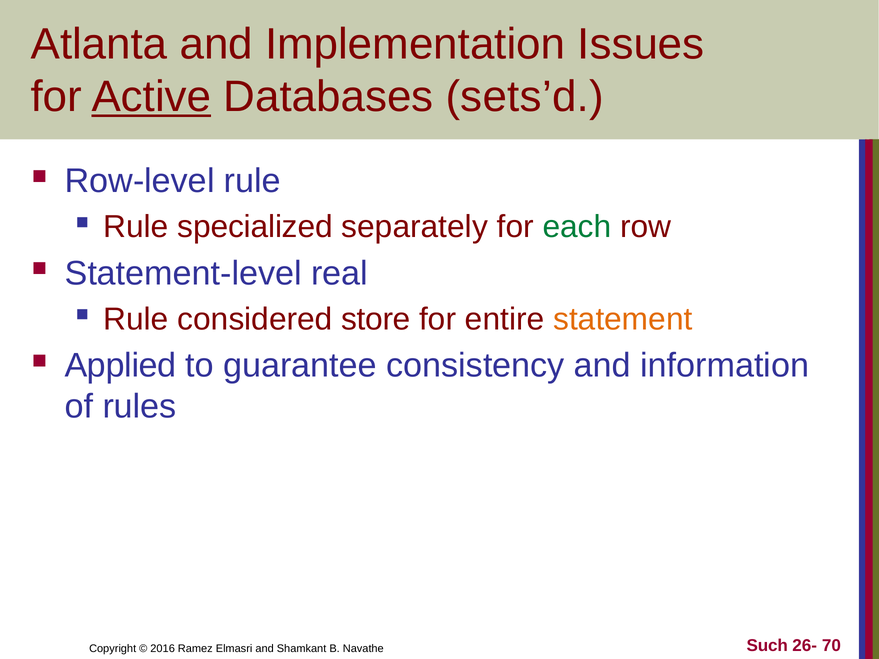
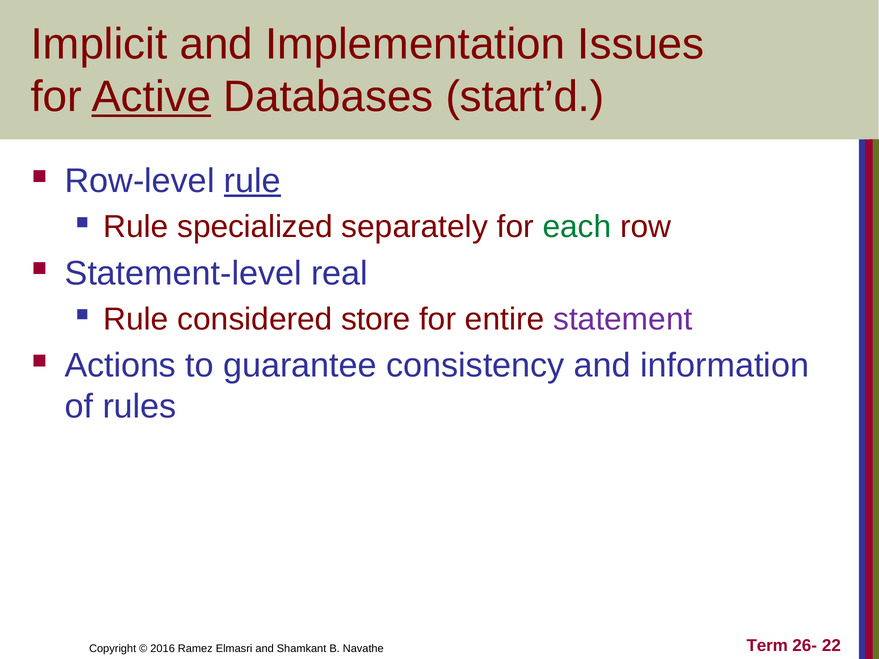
Atlanta: Atlanta -> Implicit
sets’d: sets’d -> start’d
rule at (252, 181) underline: none -> present
statement colour: orange -> purple
Applied: Applied -> Actions
Such: Such -> Term
70: 70 -> 22
